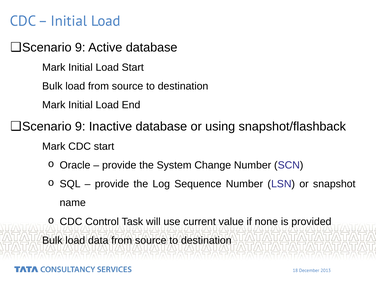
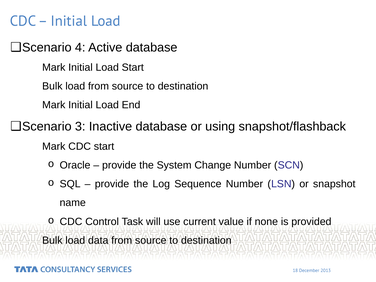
9 at (80, 47): 9 -> 4
9 at (80, 126): 9 -> 3
